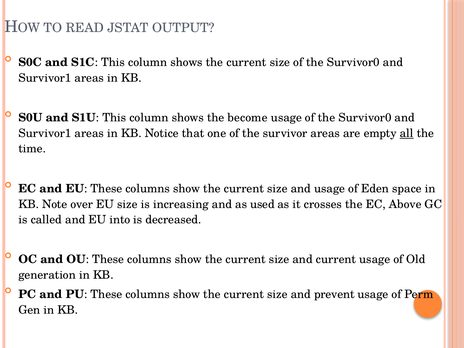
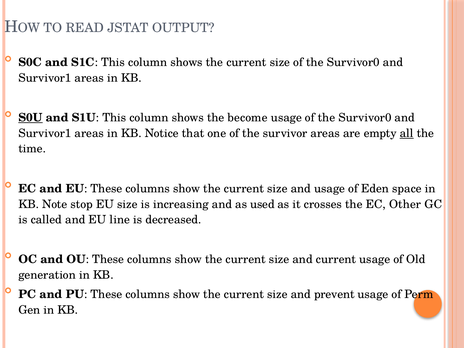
S0U underline: none -> present
over: over -> stop
Above: Above -> Other
into: into -> line
